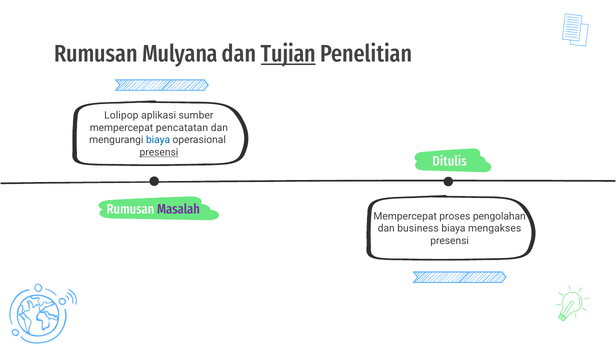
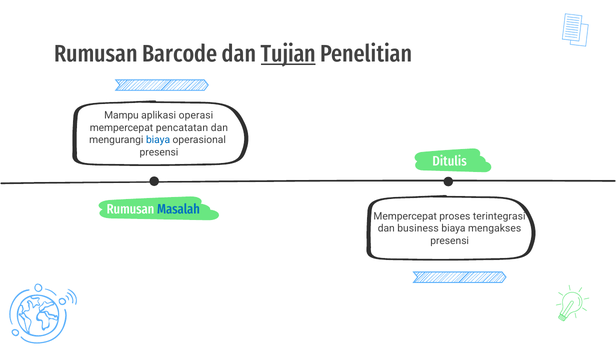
Mulyana: Mulyana -> Barcode
Lolipop: Lolipop -> Mampu
sumber: sumber -> operasi
presensi at (159, 153) underline: present -> none
Masalah colour: purple -> blue
pengolahan: pengolahan -> terintegrasi
